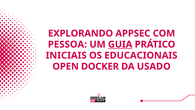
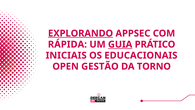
EXPLORANDO underline: none -> present
PESSOA: PESSOA -> RÁPIDA
DOCKER: DOCKER -> GESTÃO
USADO: USADO -> TORNO
